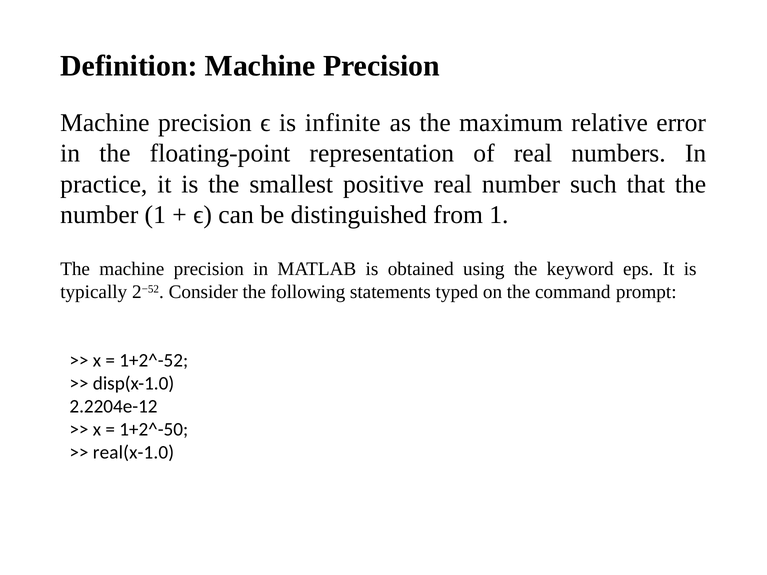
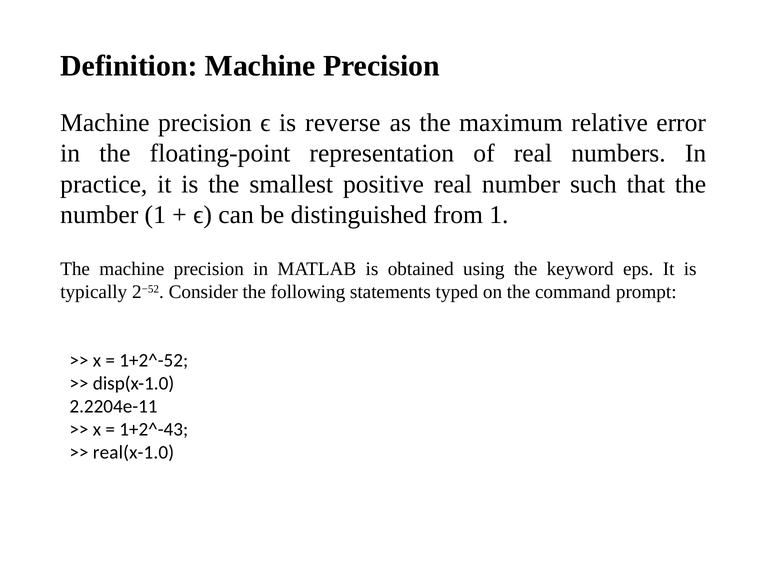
infinite: infinite -> reverse
2.2204e-12: 2.2204e-12 -> 2.2204e-11
1+2^-50: 1+2^-50 -> 1+2^-43
